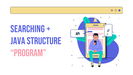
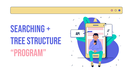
JAVA: JAVA -> TREE
